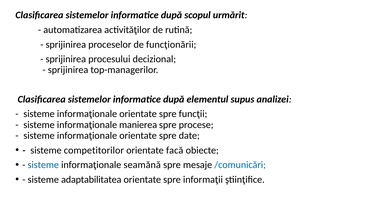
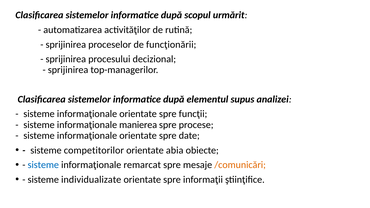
facă: facă -> abia
seamănă: seamănă -> remarcat
/comunicări colour: blue -> orange
adaptabilitatea: adaptabilitatea -> individualizate
